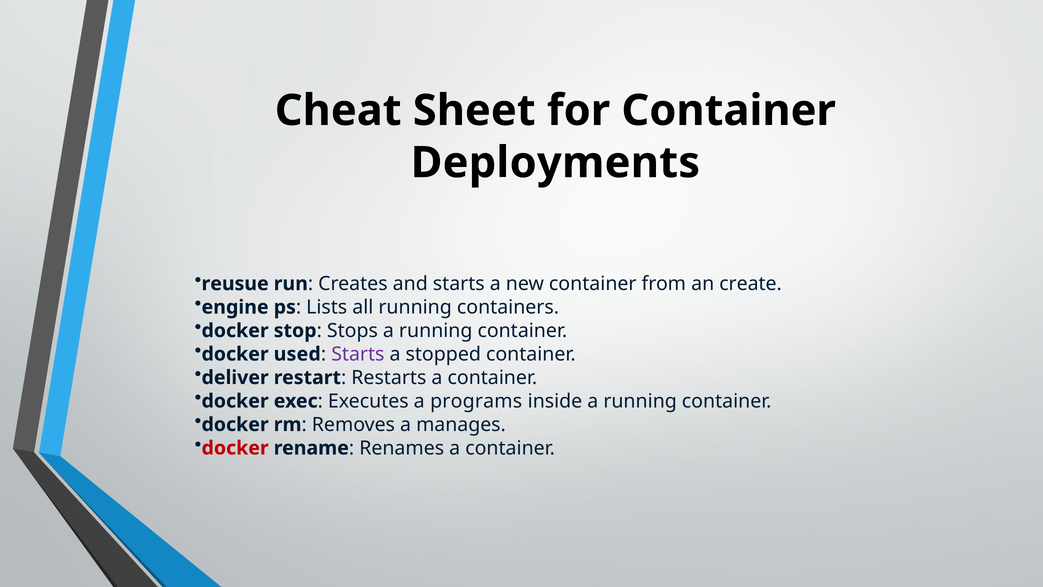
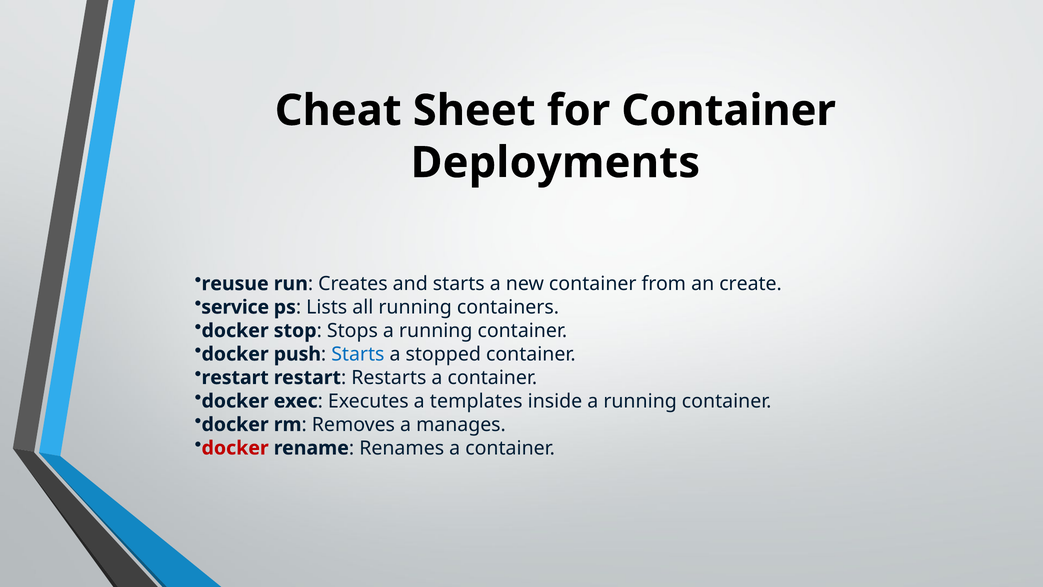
engine: engine -> service
used: used -> push
Starts at (358, 354) colour: purple -> blue
deliver at (235, 377): deliver -> restart
programs: programs -> templates
